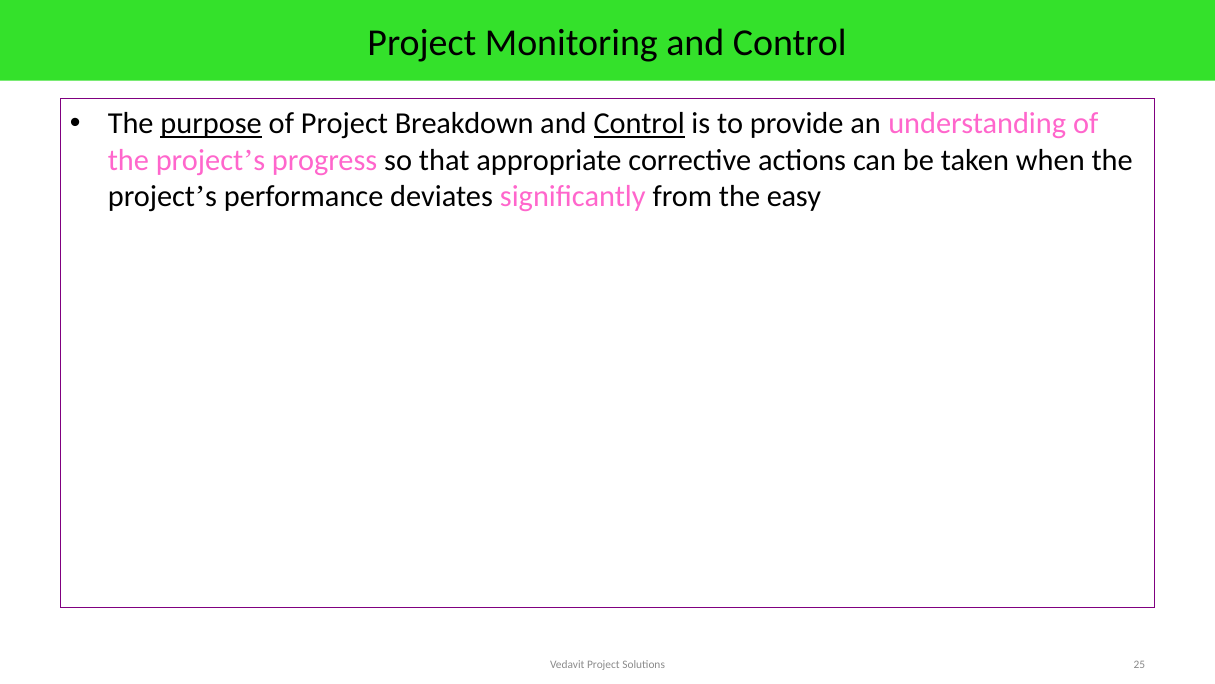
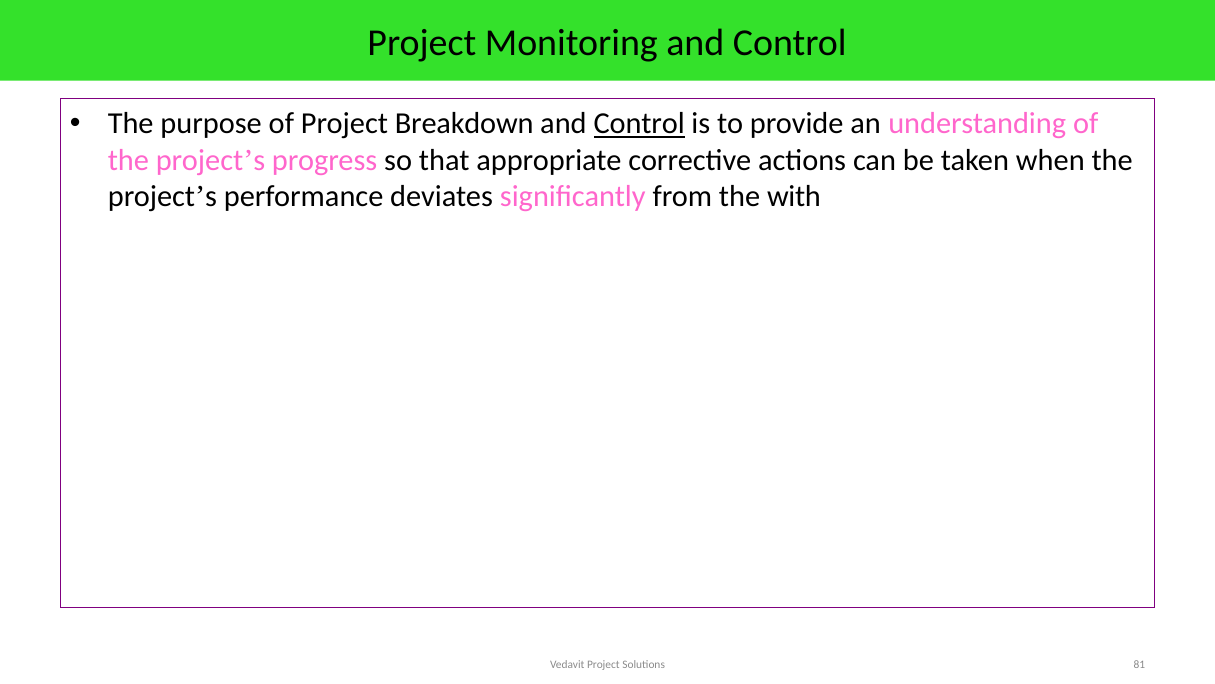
purpose underline: present -> none
easy: easy -> with
25: 25 -> 81
